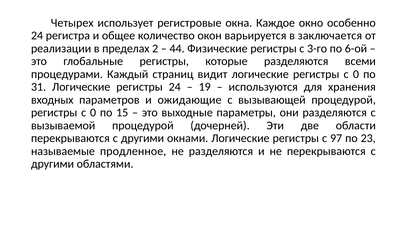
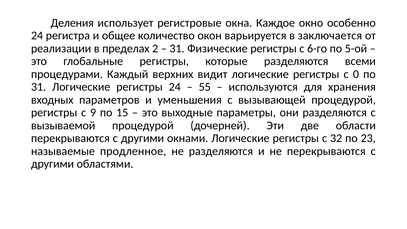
Четырех: Четырех -> Деления
44 at (177, 49): 44 -> 31
3-го: 3-го -> 6-го
6-ой: 6-ой -> 5-ой
страниц: страниц -> верхних
19: 19 -> 55
ожидающие: ожидающие -> уменьшения
0 at (93, 113): 0 -> 9
97: 97 -> 32
